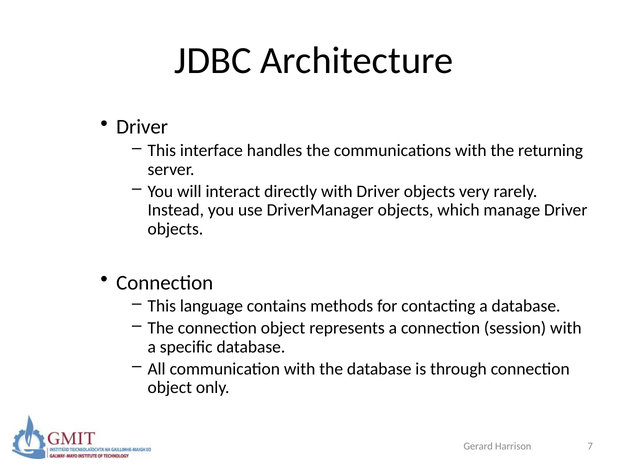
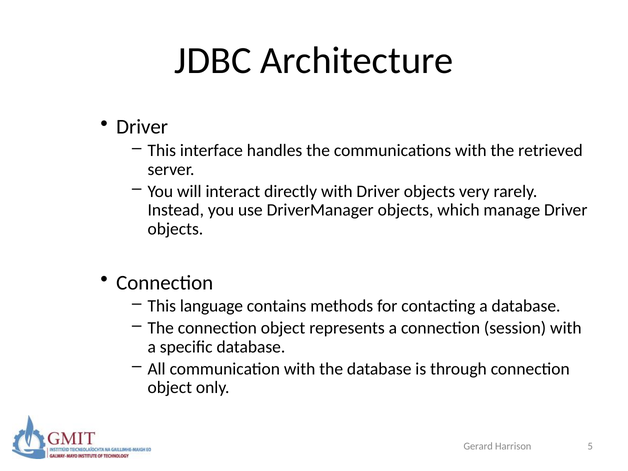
returning: returning -> retrieved
7: 7 -> 5
